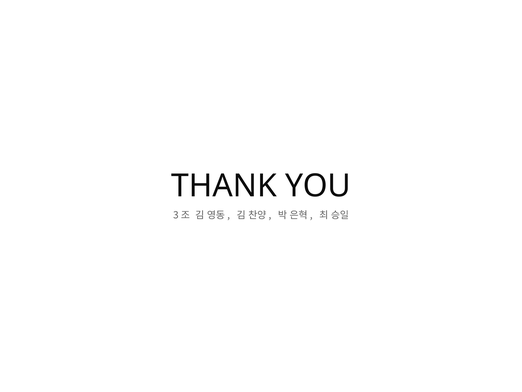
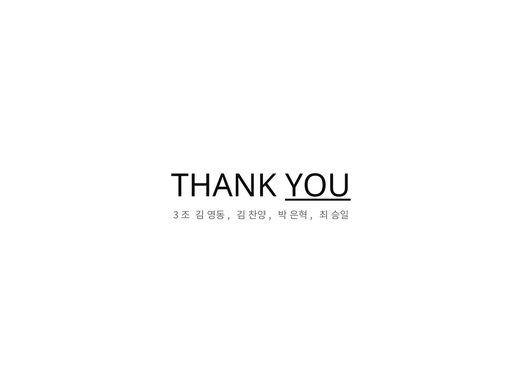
YOU underline: none -> present
